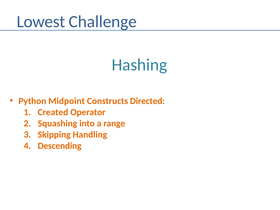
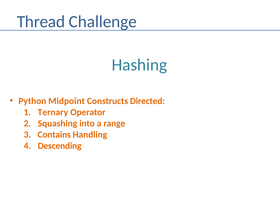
Lowest: Lowest -> Thread
Created: Created -> Ternary
Skipping: Skipping -> Contains
